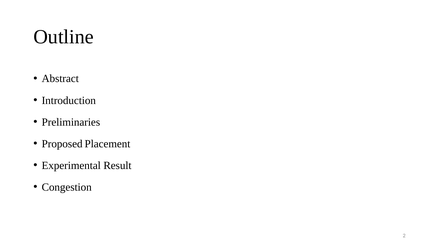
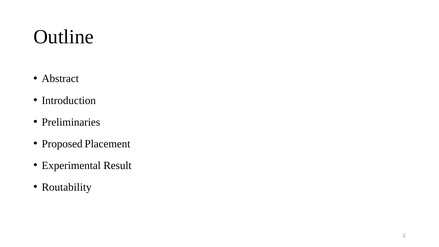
Congestion: Congestion -> Routability
